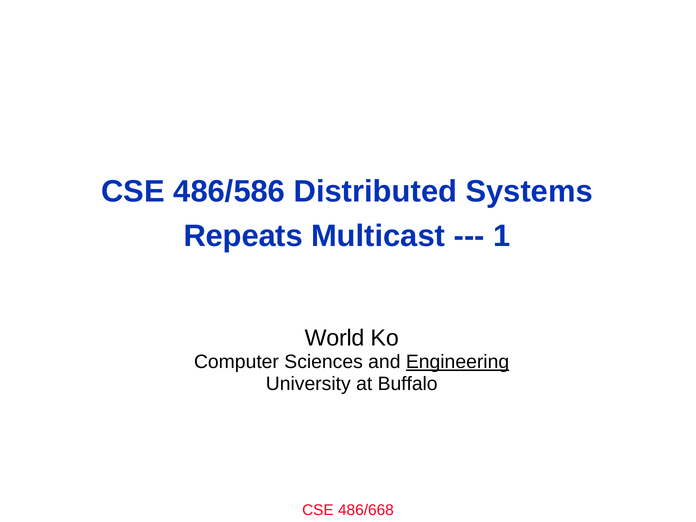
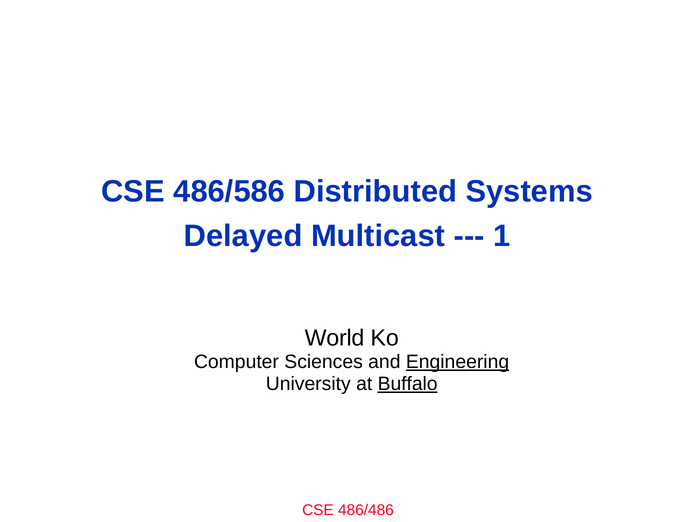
Repeats: Repeats -> Delayed
Buffalo underline: none -> present
486/668: 486/668 -> 486/486
